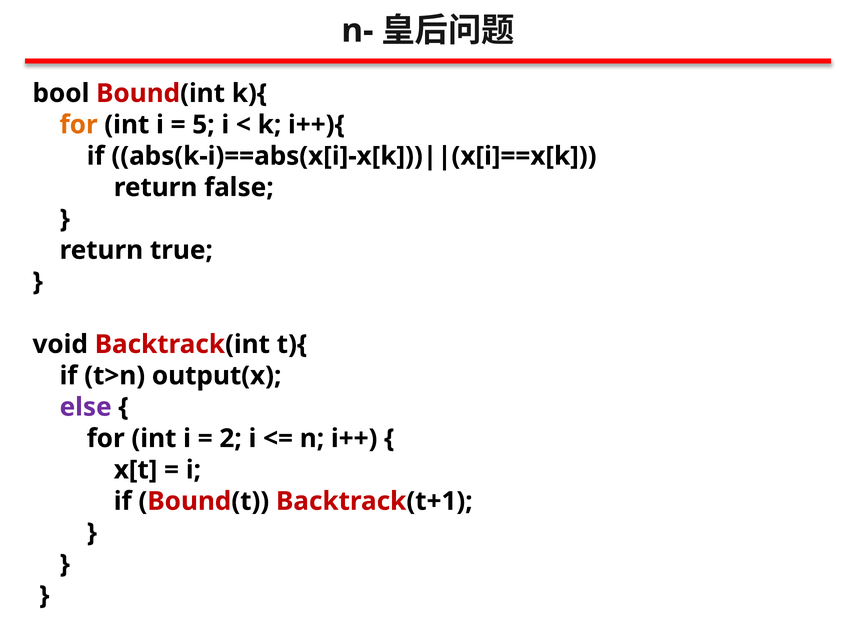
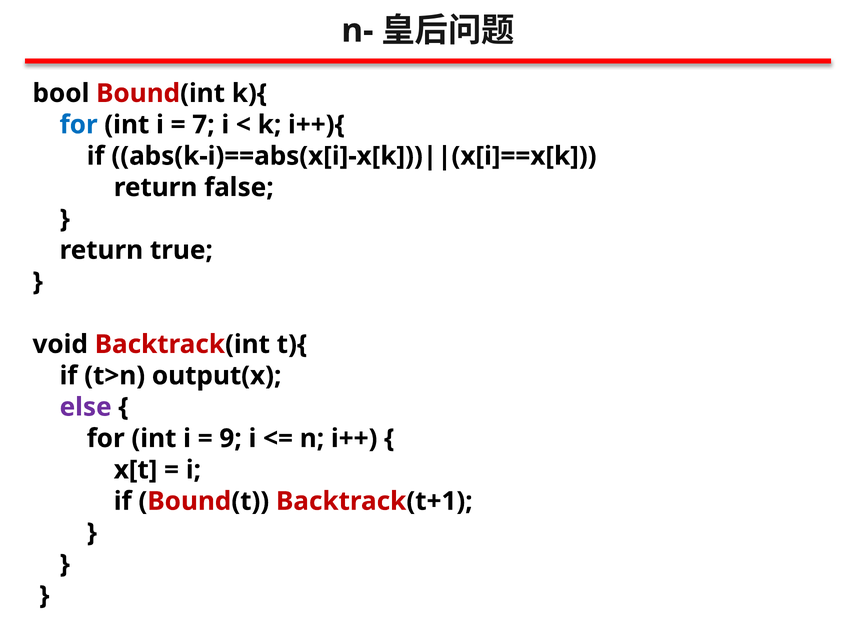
for at (79, 125) colour: orange -> blue
5: 5 -> 7
2: 2 -> 9
